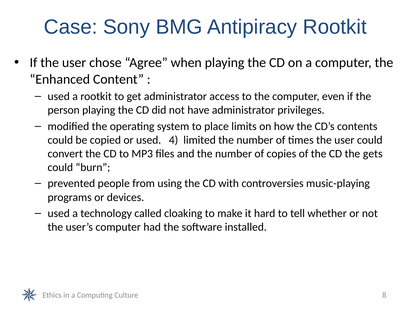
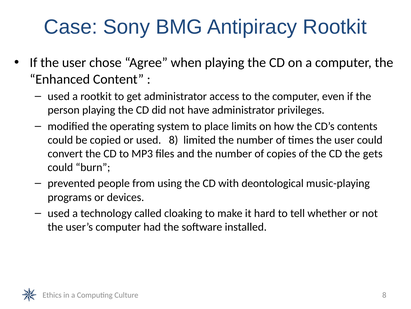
used 4: 4 -> 8
controversies: controversies -> deontological
